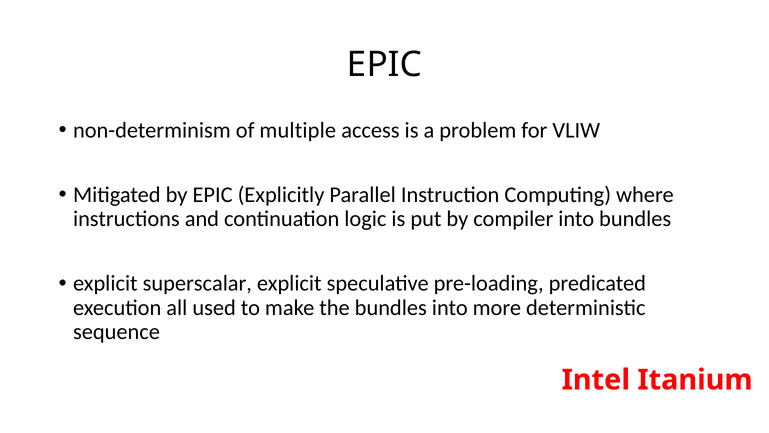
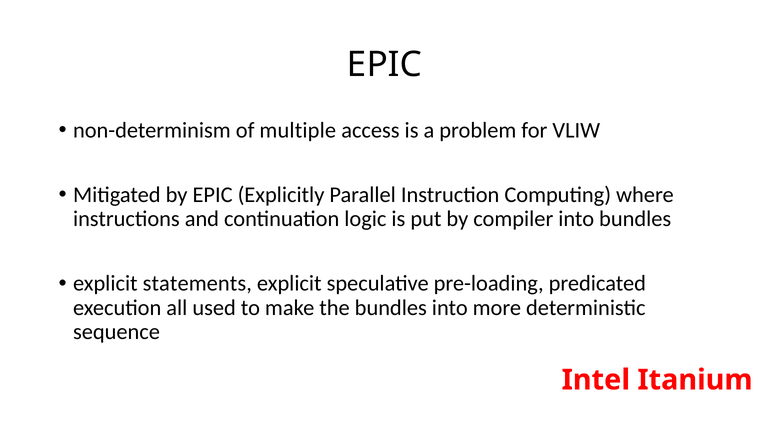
superscalar: superscalar -> statements
